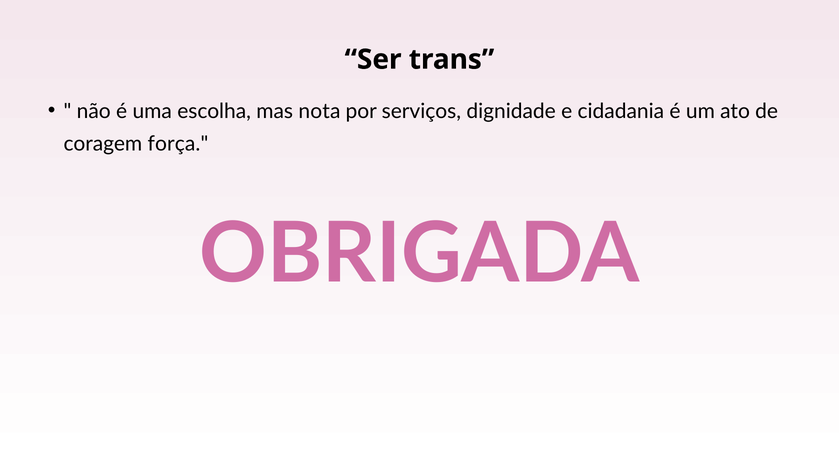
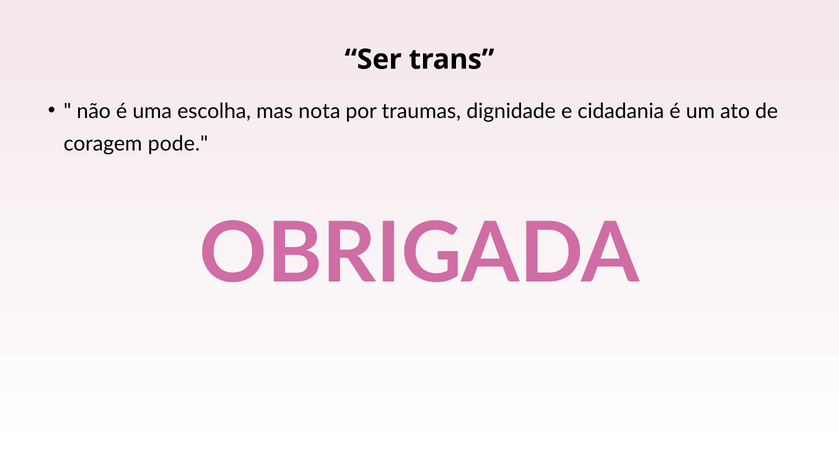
serviços: serviços -> traumas
força: força -> pode
